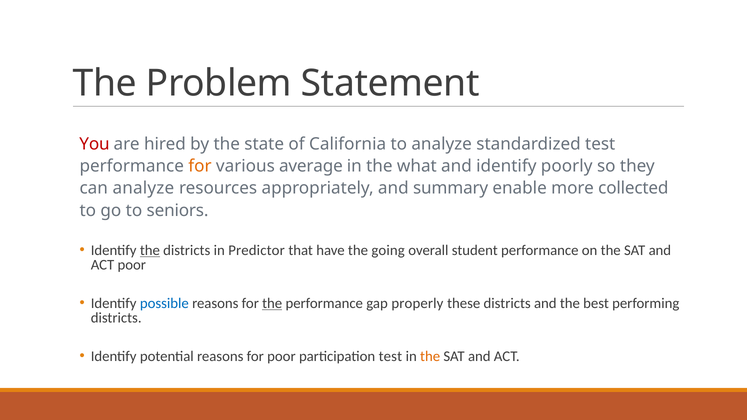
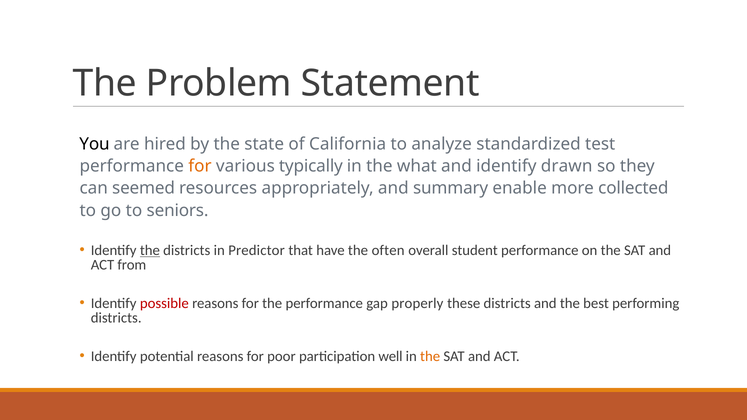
You colour: red -> black
average: average -> typically
poorly: poorly -> drawn
can analyze: analyze -> seemed
going: going -> often
ACT poor: poor -> from
possible colour: blue -> red
the at (272, 304) underline: present -> none
participation test: test -> well
